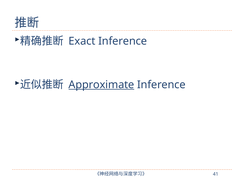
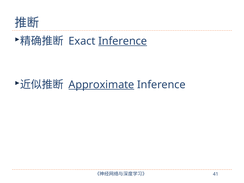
Inference at (123, 41) underline: none -> present
